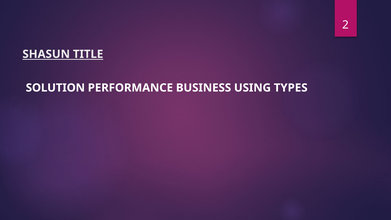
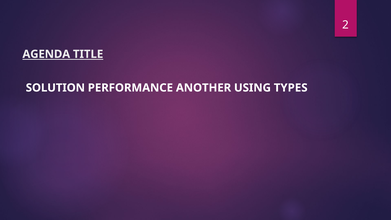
SHASUN: SHASUN -> AGENDA
BUSINESS: BUSINESS -> ANOTHER
